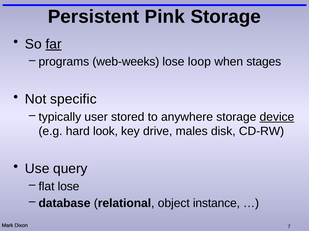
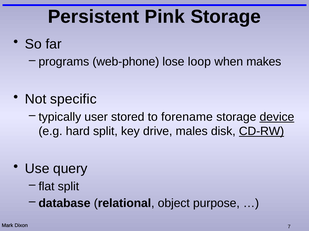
far underline: present -> none
web-weeks: web-weeks -> web-phone
stages: stages -> makes
anywhere: anywhere -> forename
hard look: look -> split
CD-RW underline: none -> present
flat lose: lose -> split
instance: instance -> purpose
